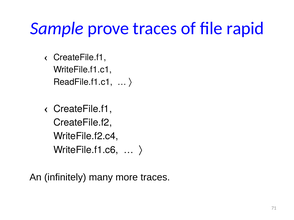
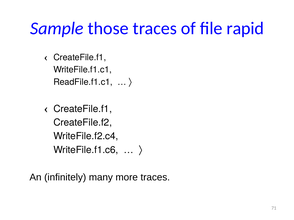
prove: prove -> those
